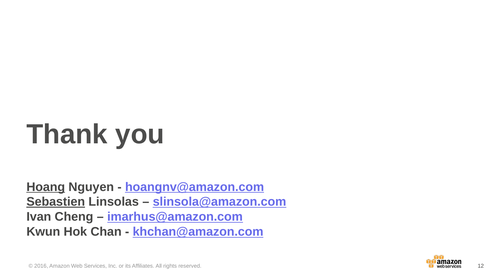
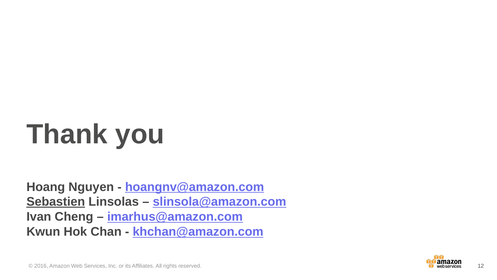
Hoang underline: present -> none
